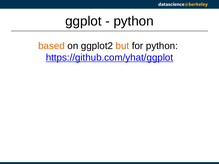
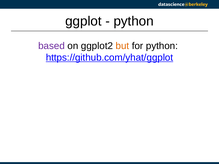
based colour: orange -> purple
